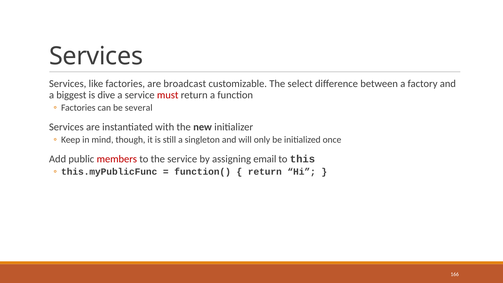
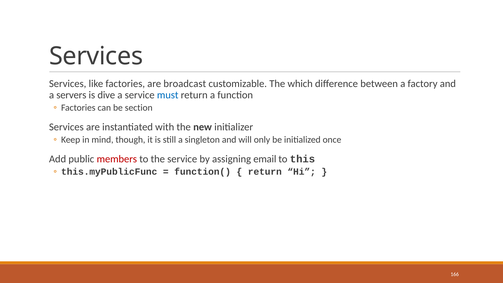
select: select -> which
biggest: biggest -> servers
must colour: red -> blue
several: several -> section
